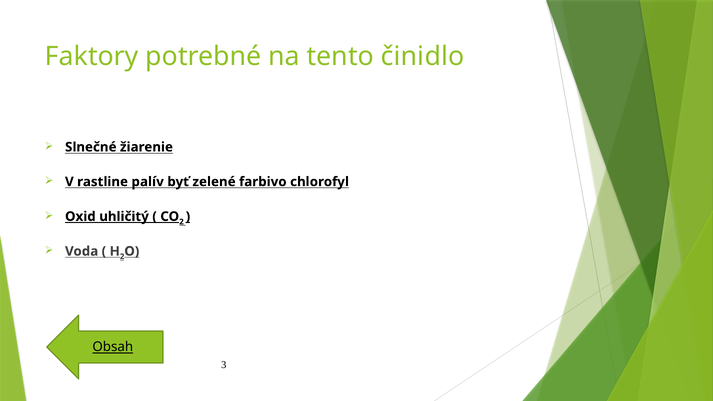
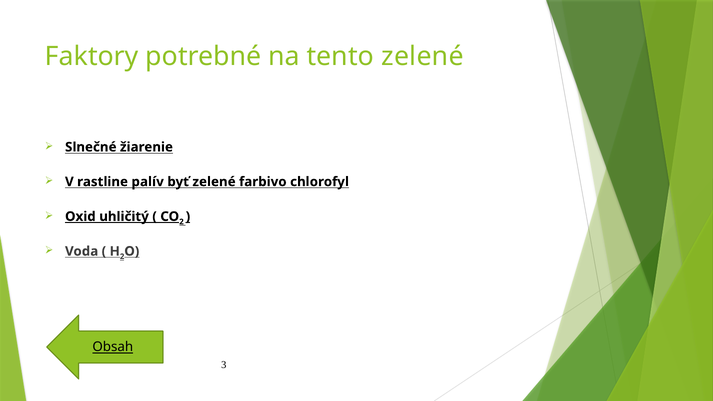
tento činidlo: činidlo -> zelené
